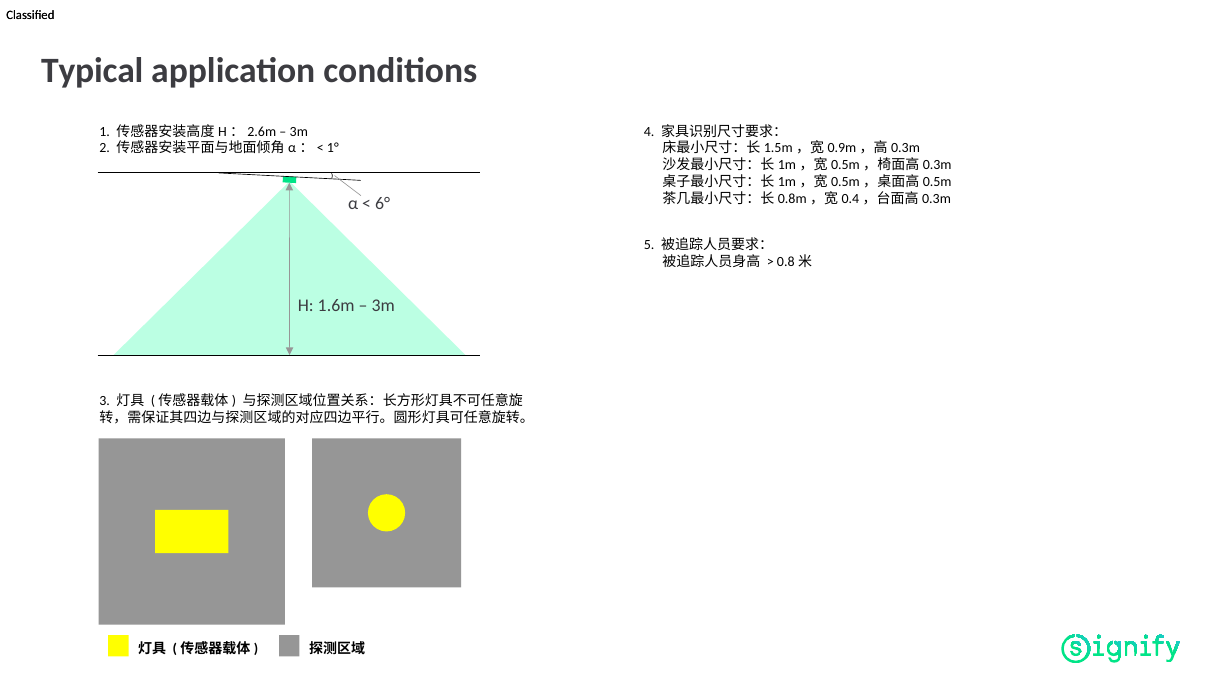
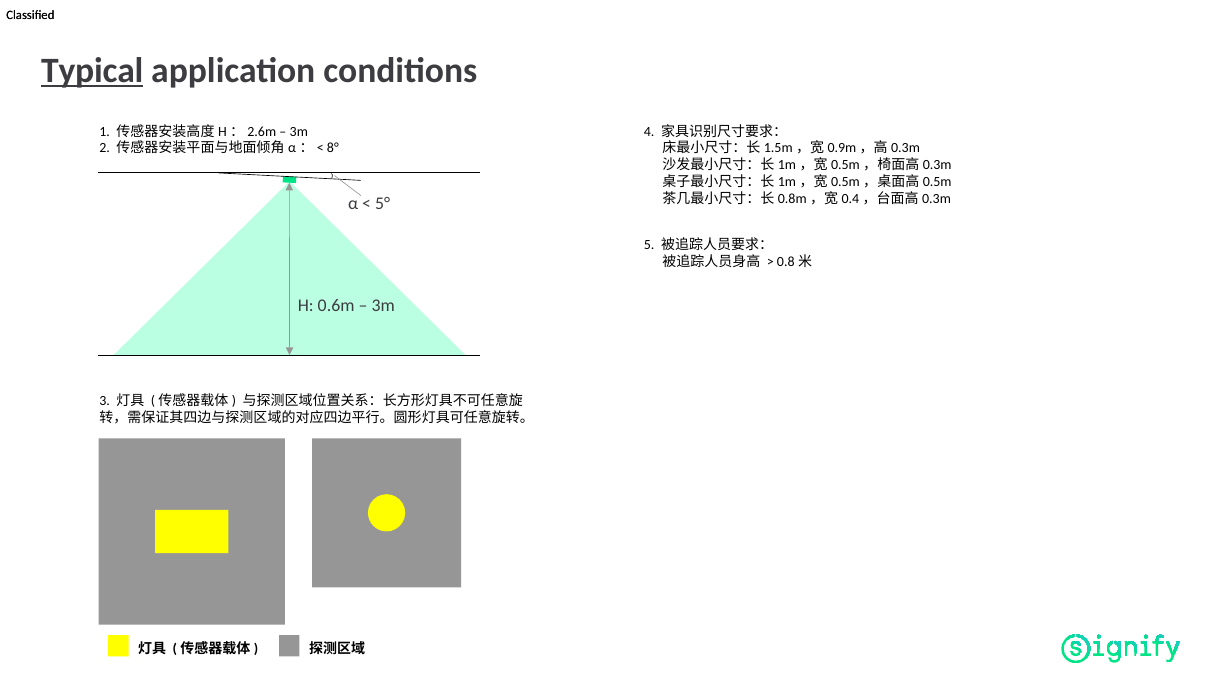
Typical underline: none -> present
1°: 1° -> 8°
6°: 6° -> 5°
1.6m: 1.6m -> 0.6m
